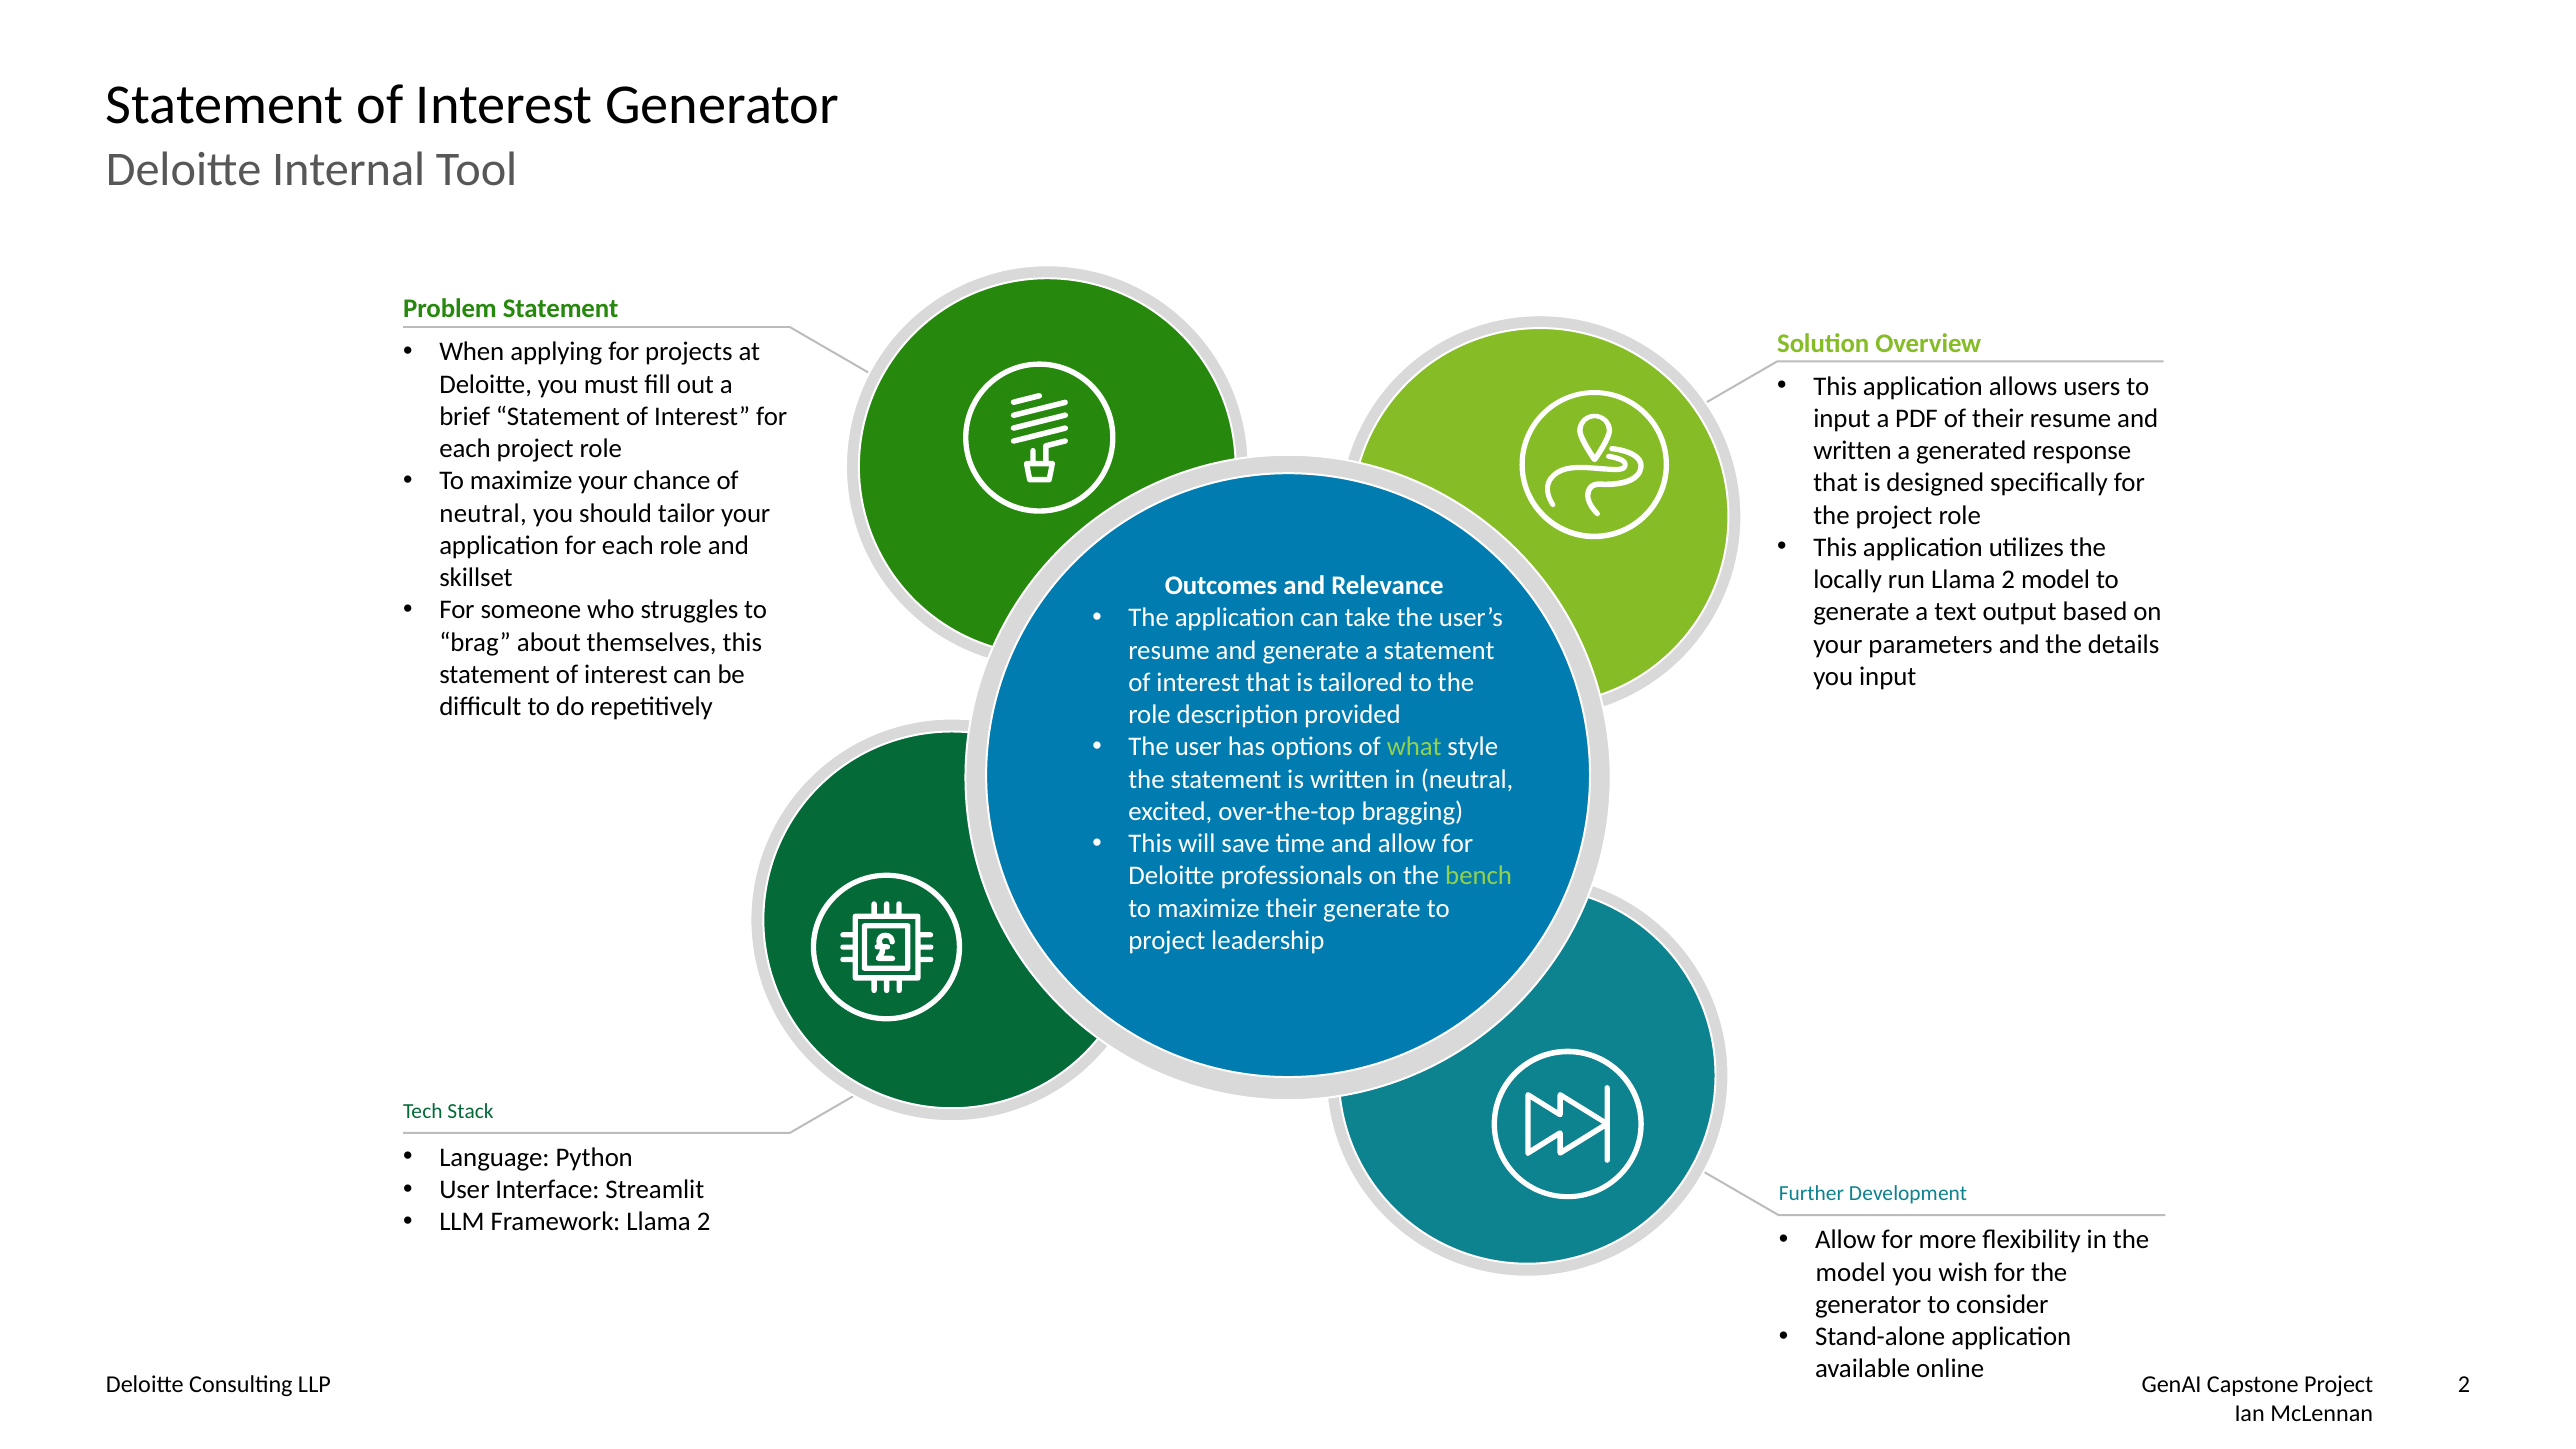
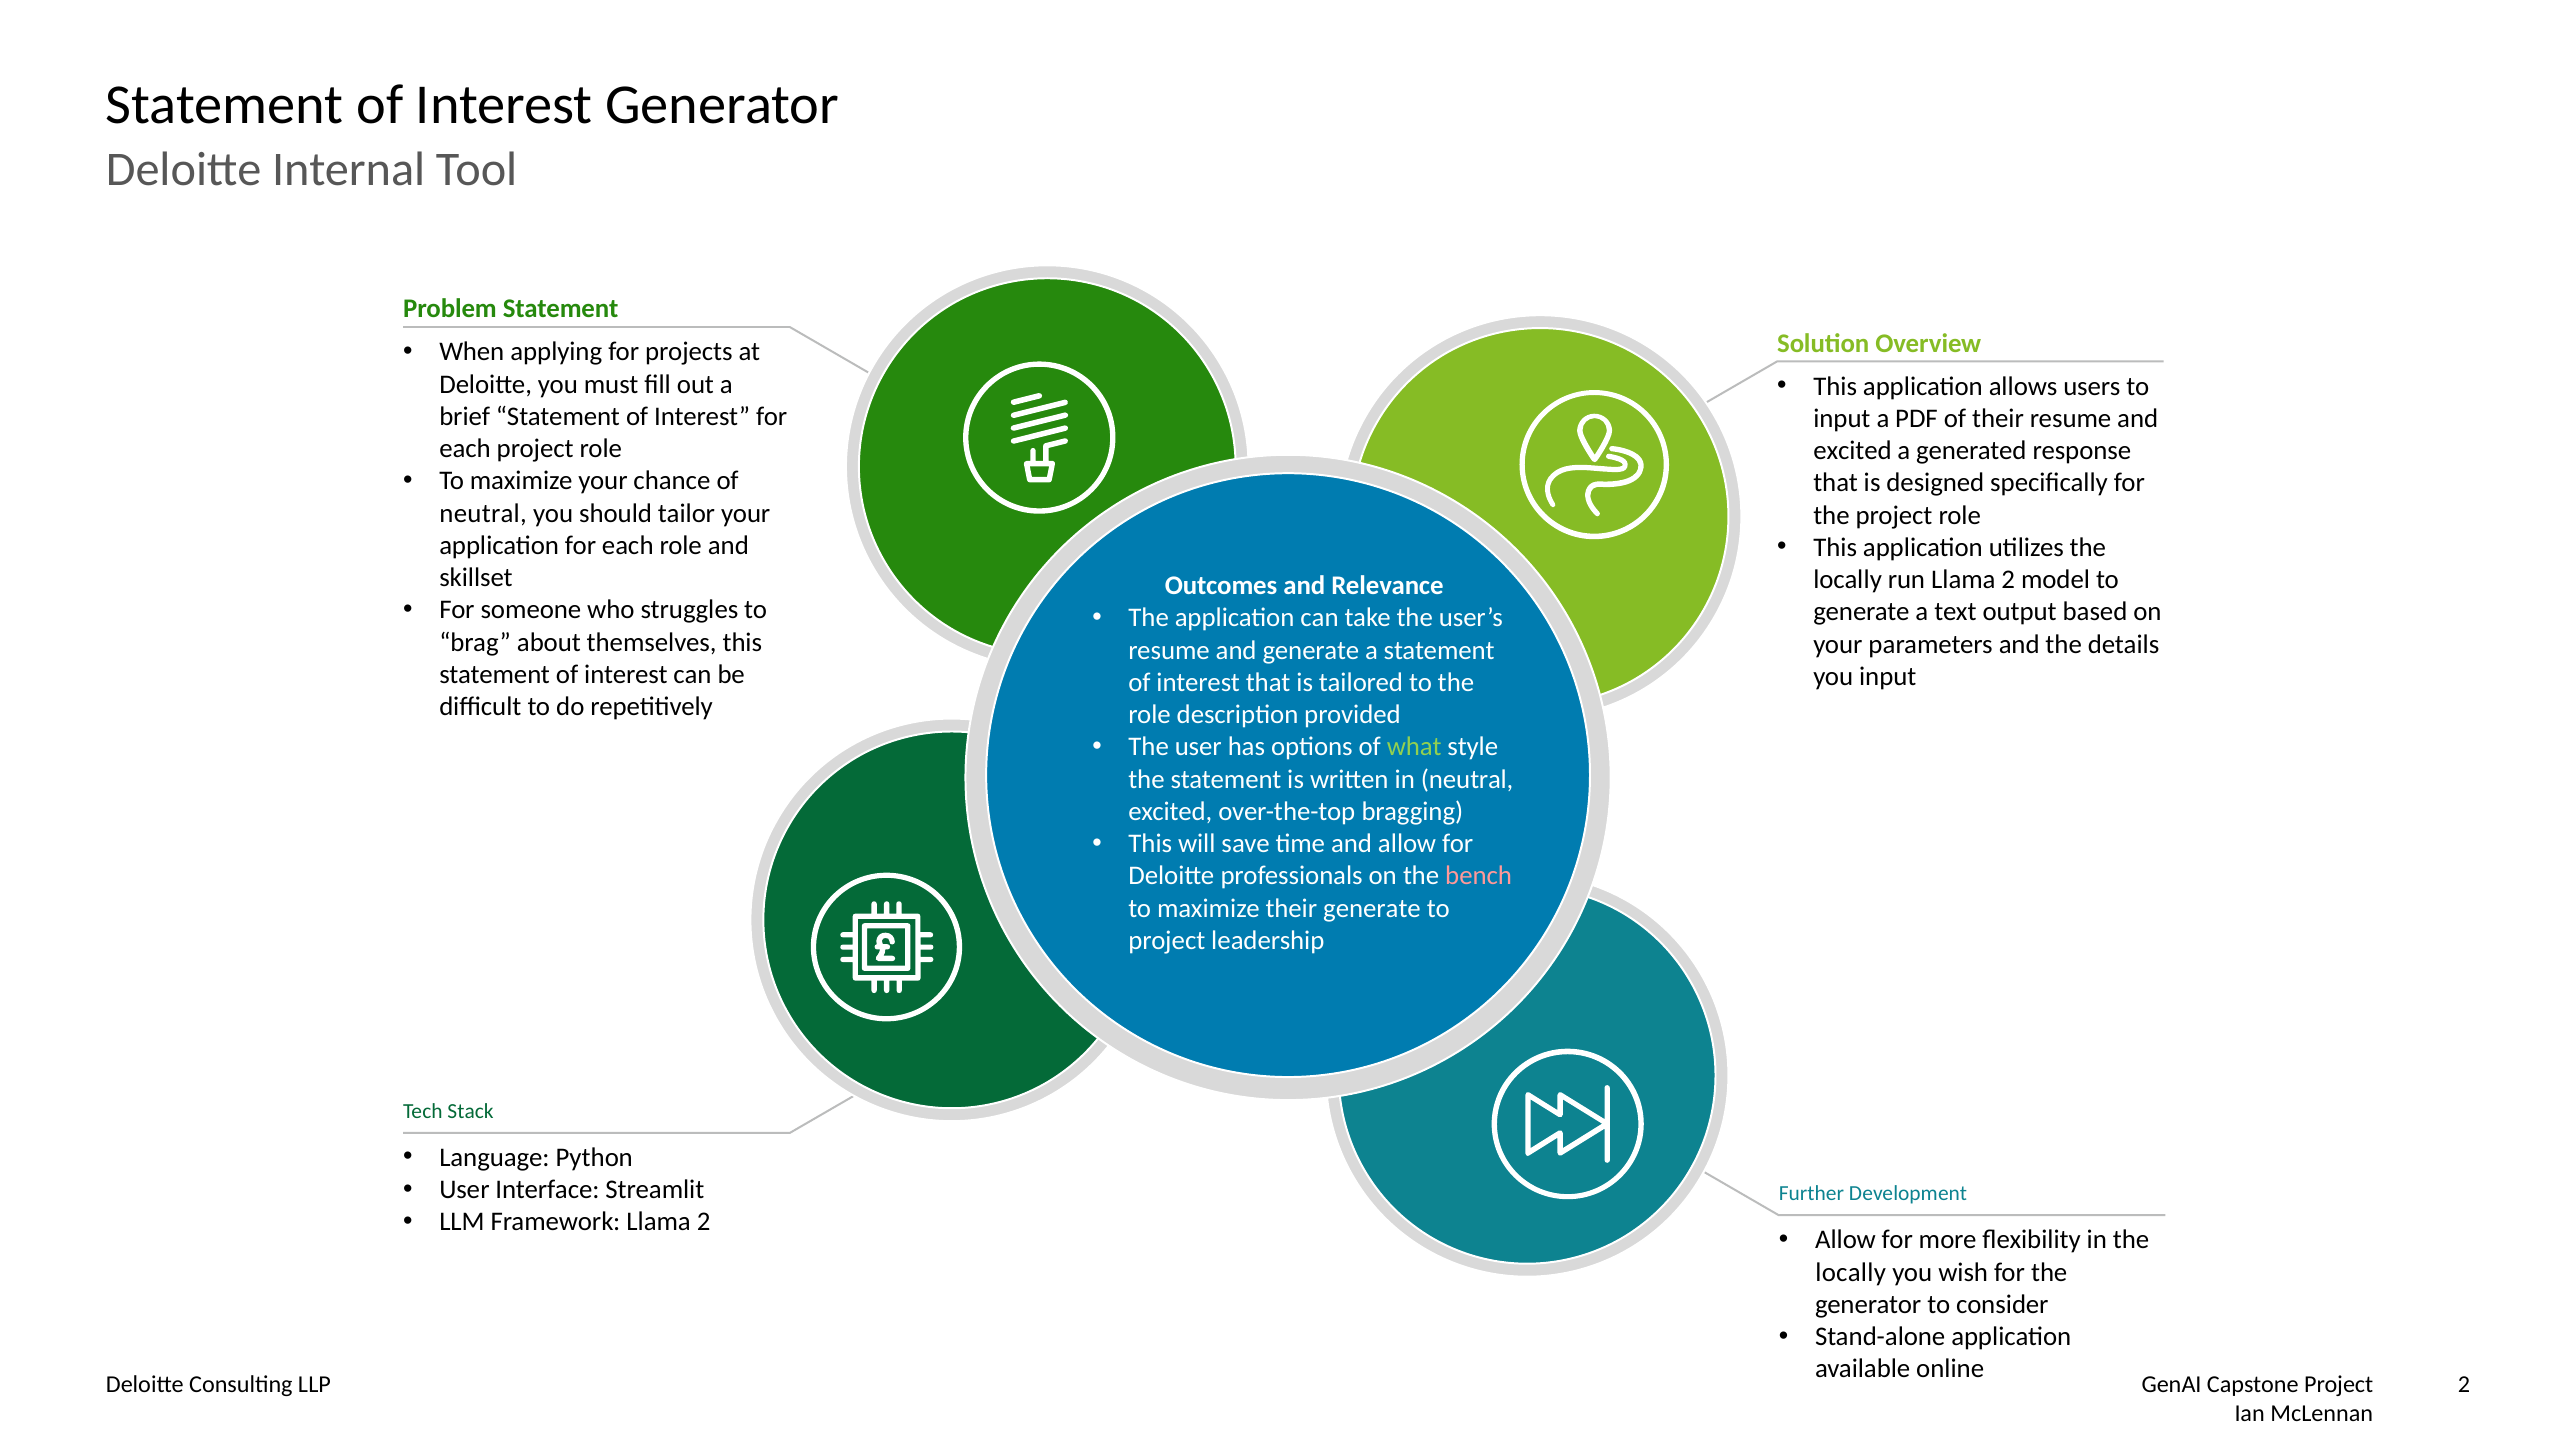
written at (1853, 451): written -> excited
bench colour: light green -> pink
model at (1851, 1272): model -> locally
